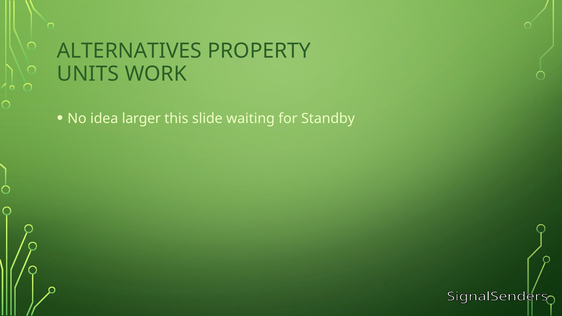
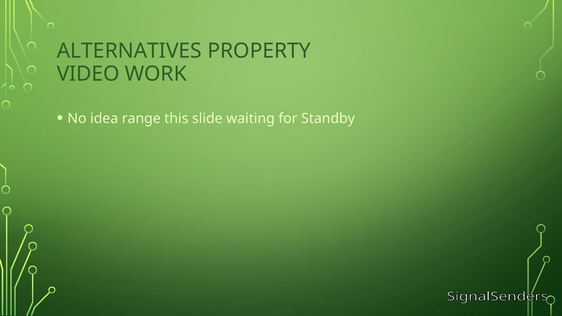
UNITS: UNITS -> VIDEO
larger: larger -> range
